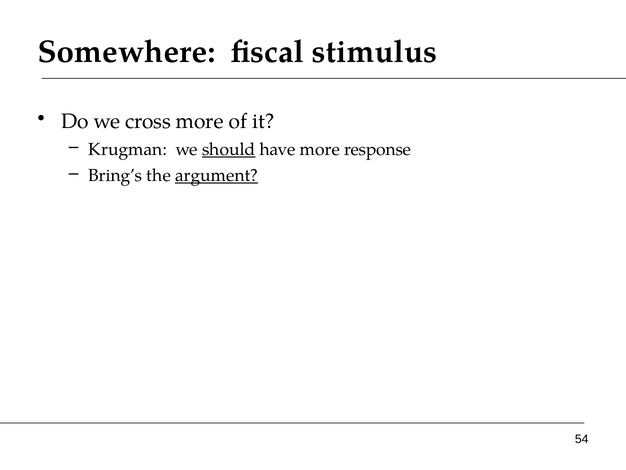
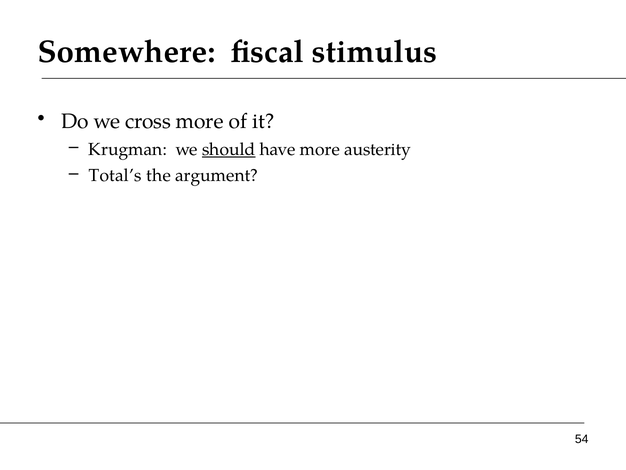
response: response -> austerity
Bring’s: Bring’s -> Total’s
argument underline: present -> none
